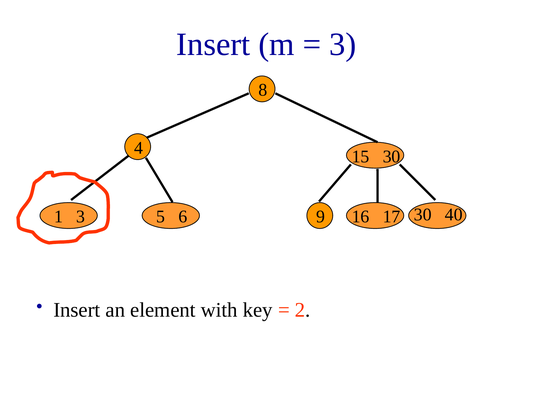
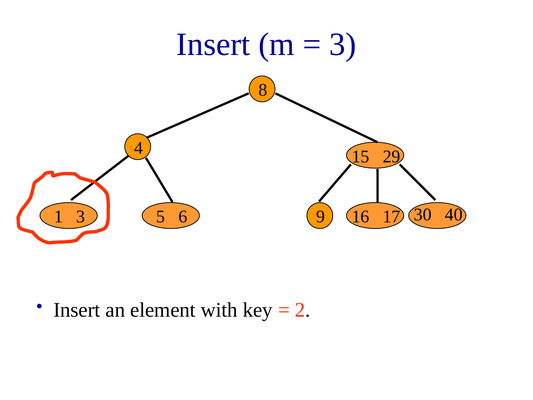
15 30: 30 -> 29
